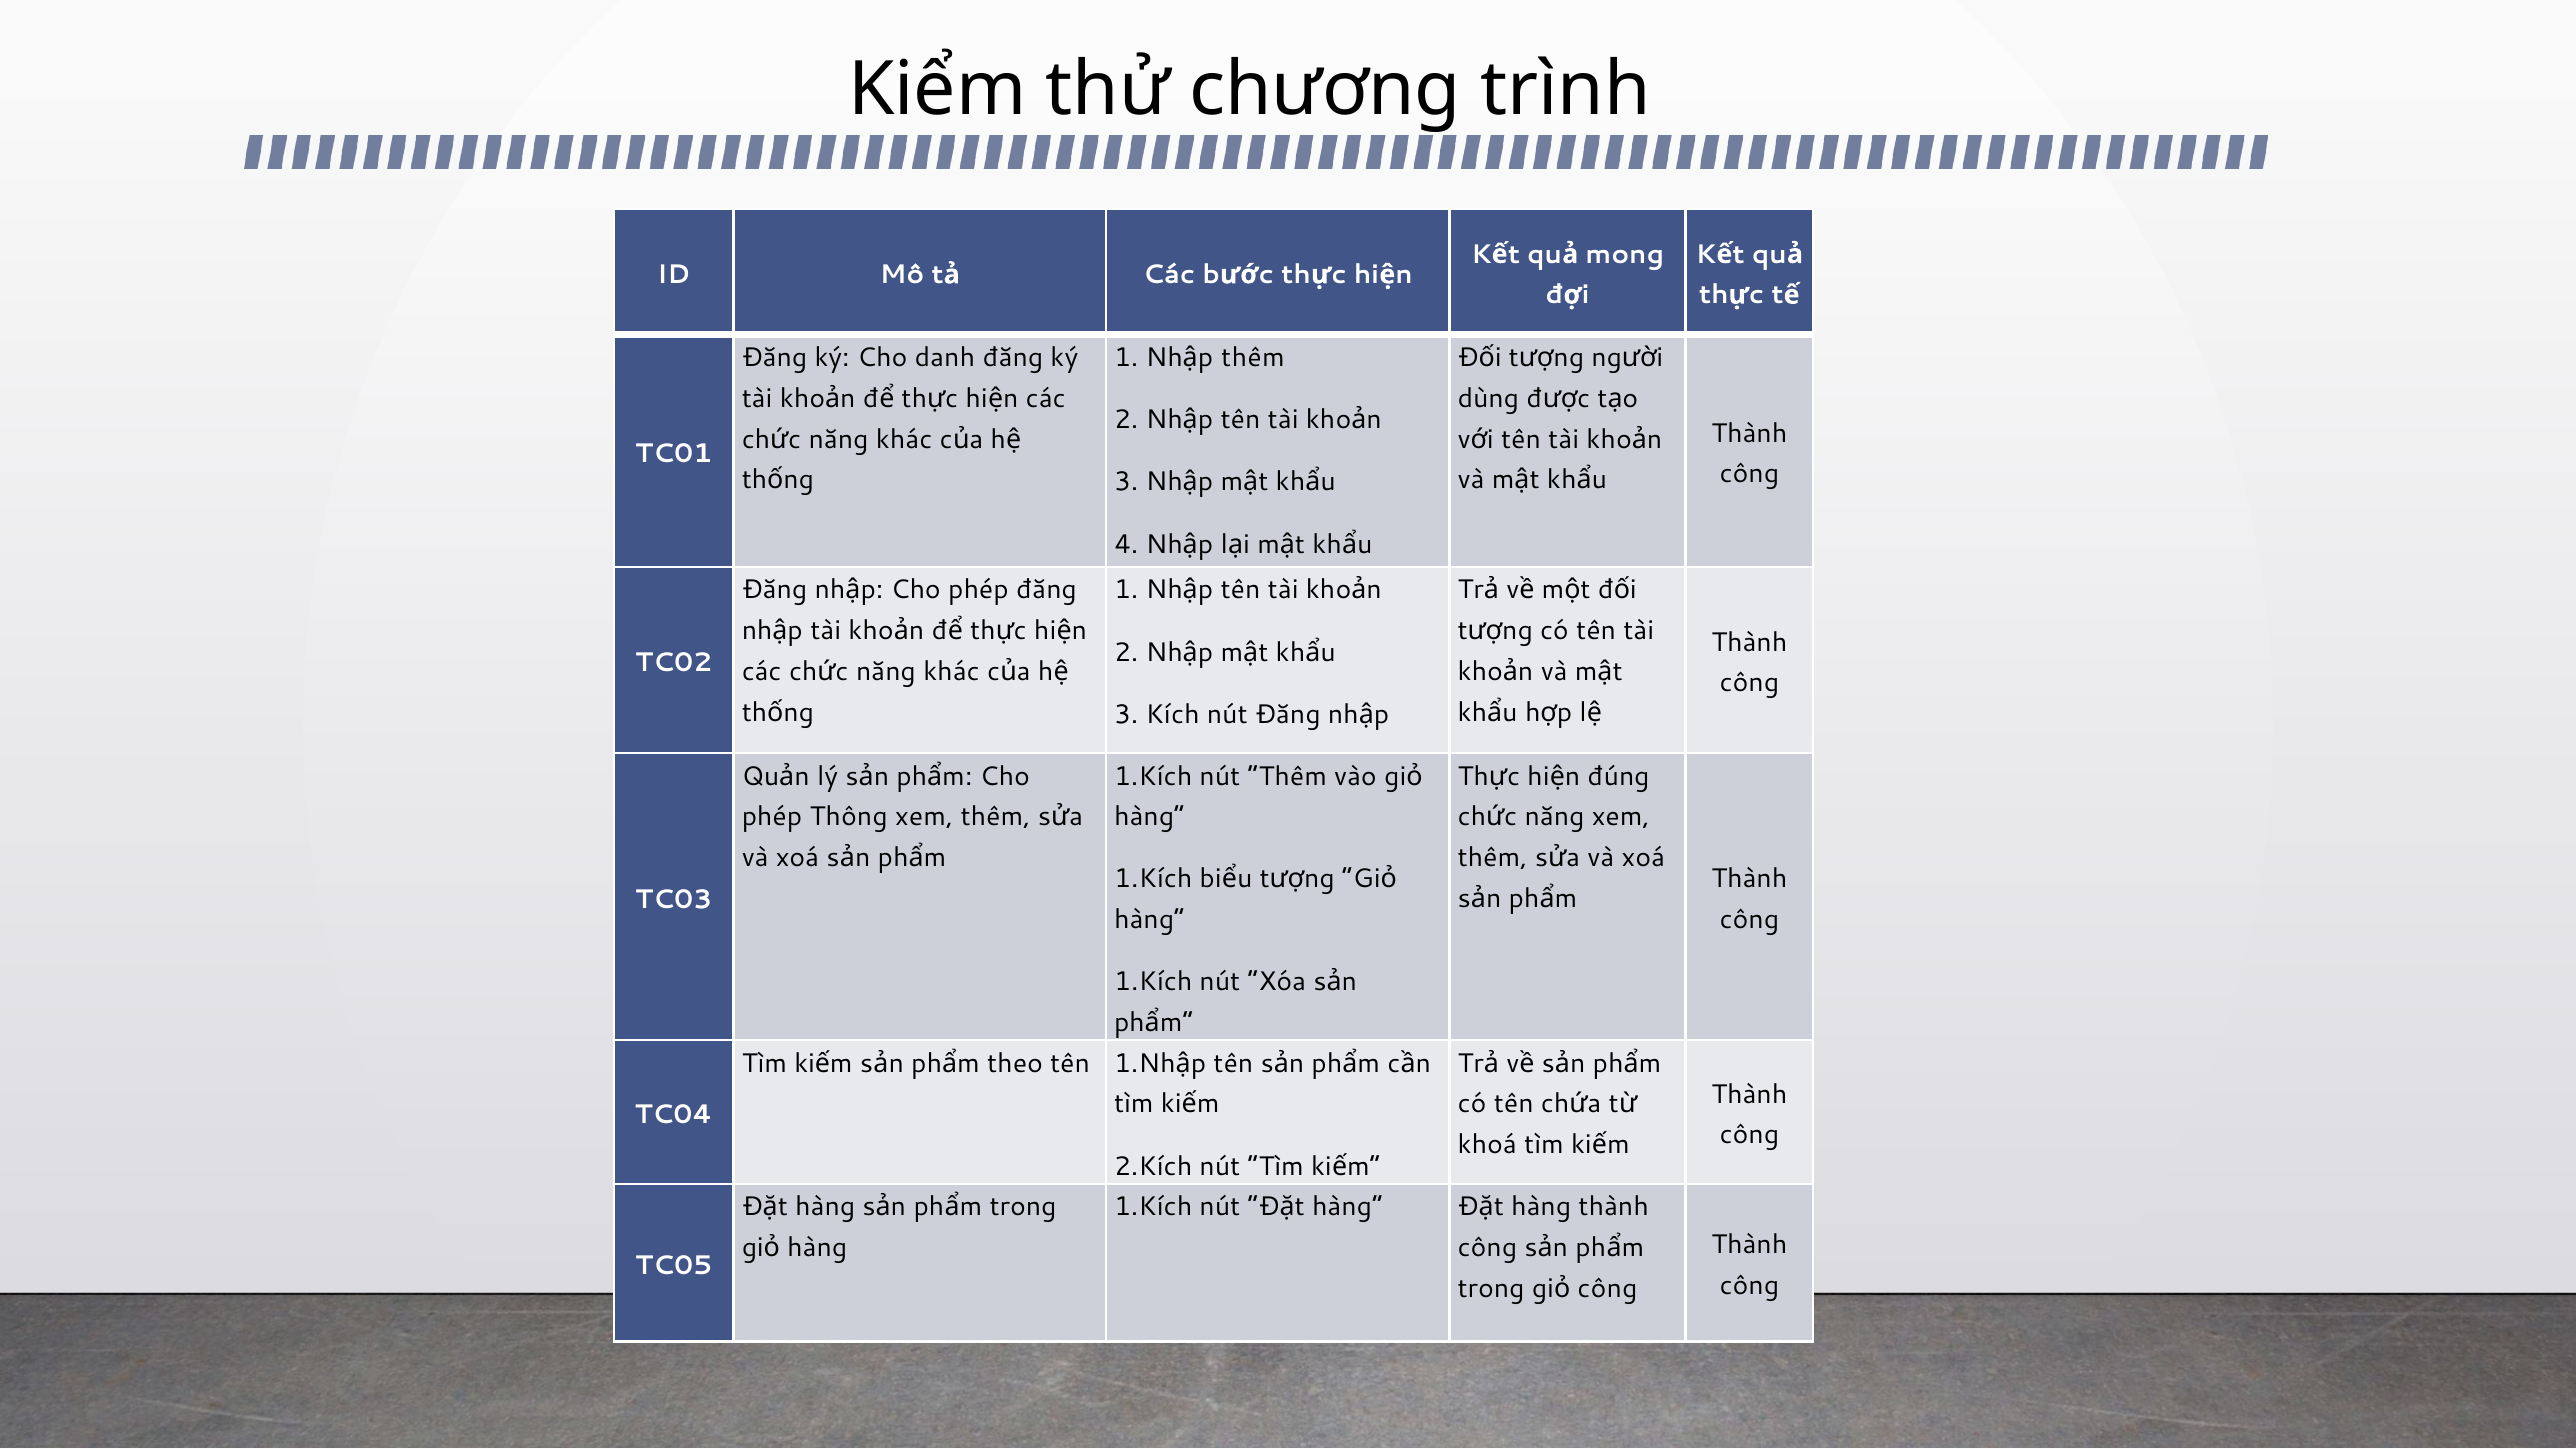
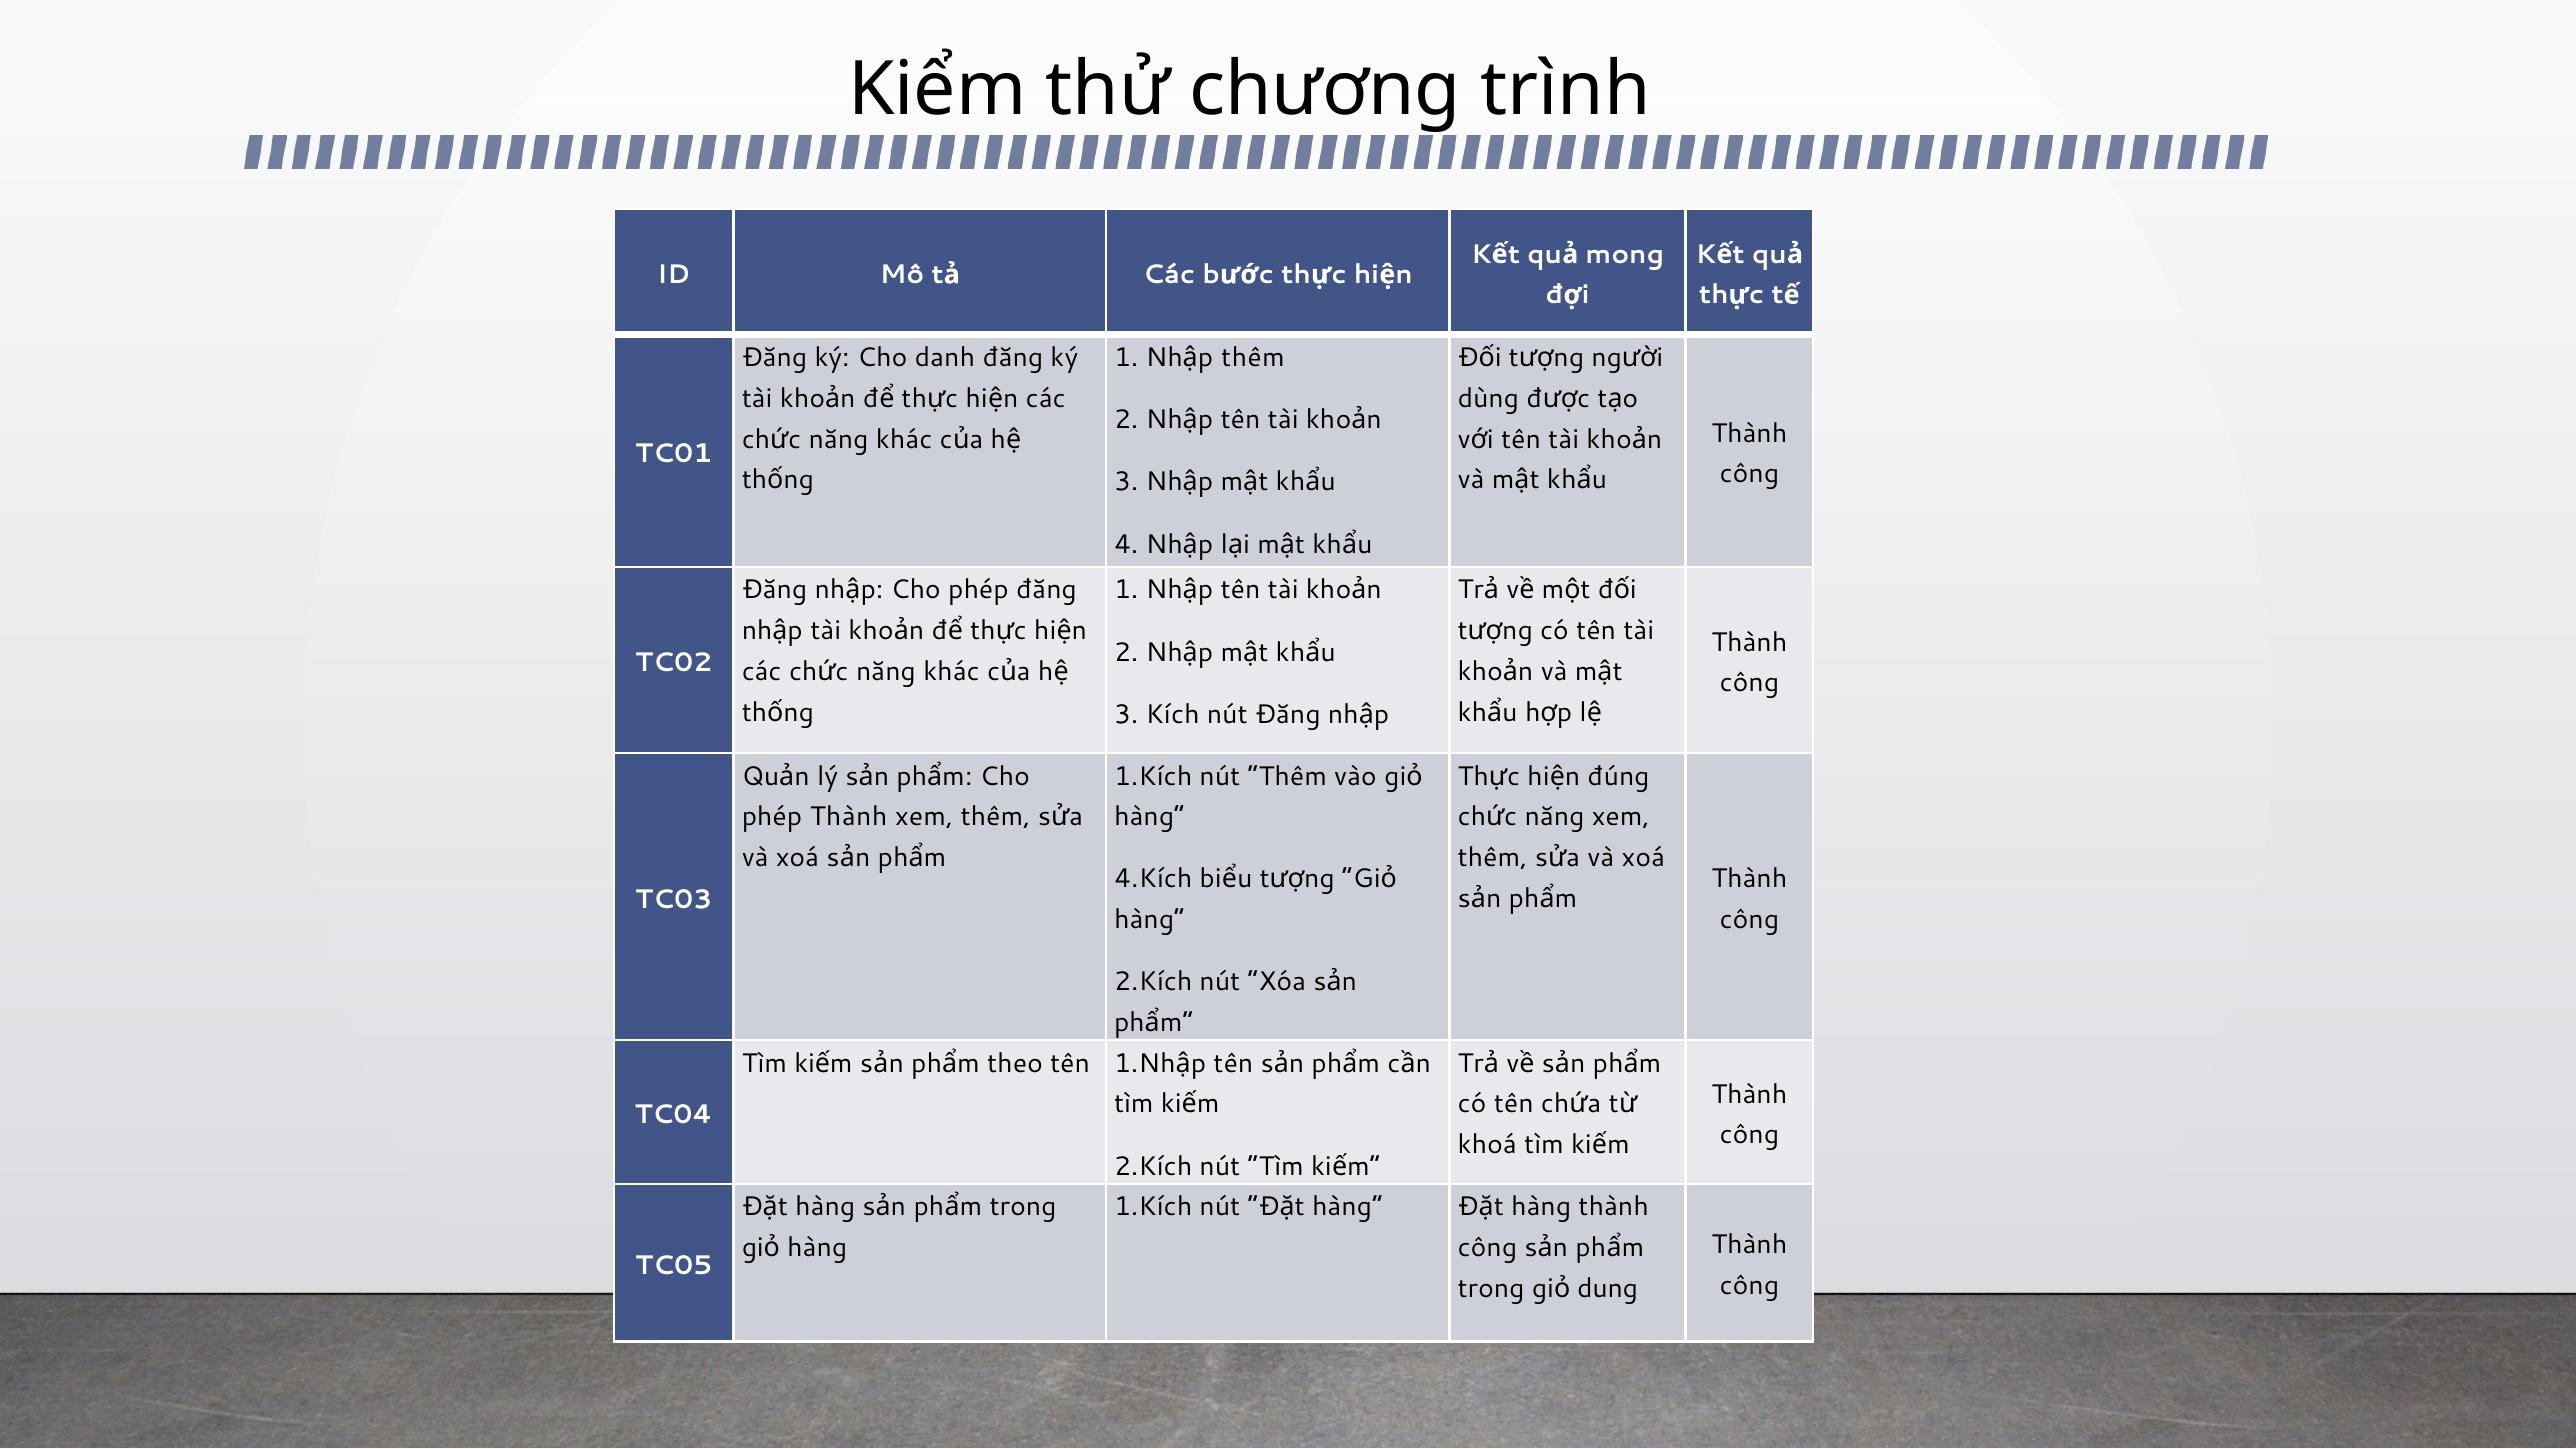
phép Thông: Thông -> Thành
1.Kích at (1153, 879): 1.Kích -> 4.Kích
1.Kích at (1153, 982): 1.Kích -> 2.Kích
công at (1607, 1288): công -> dung
